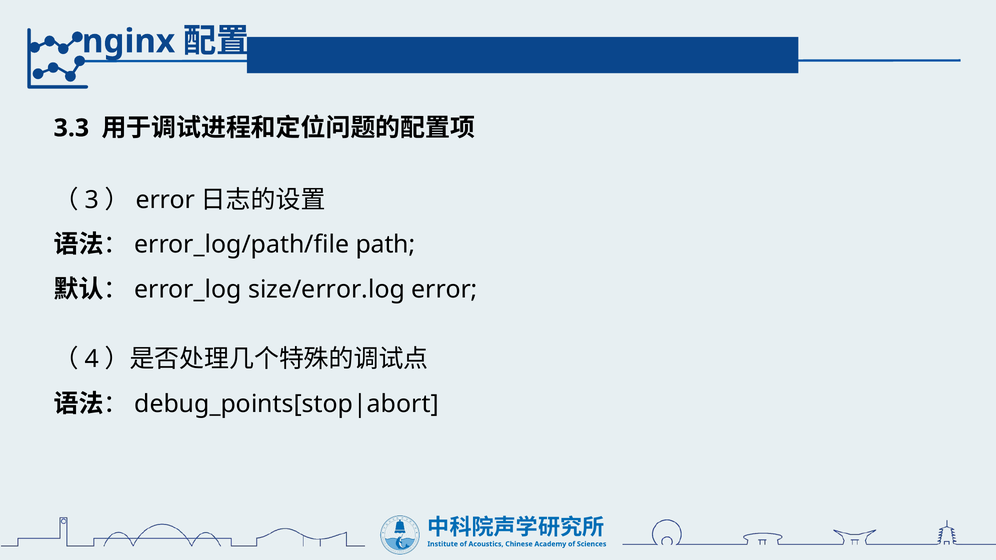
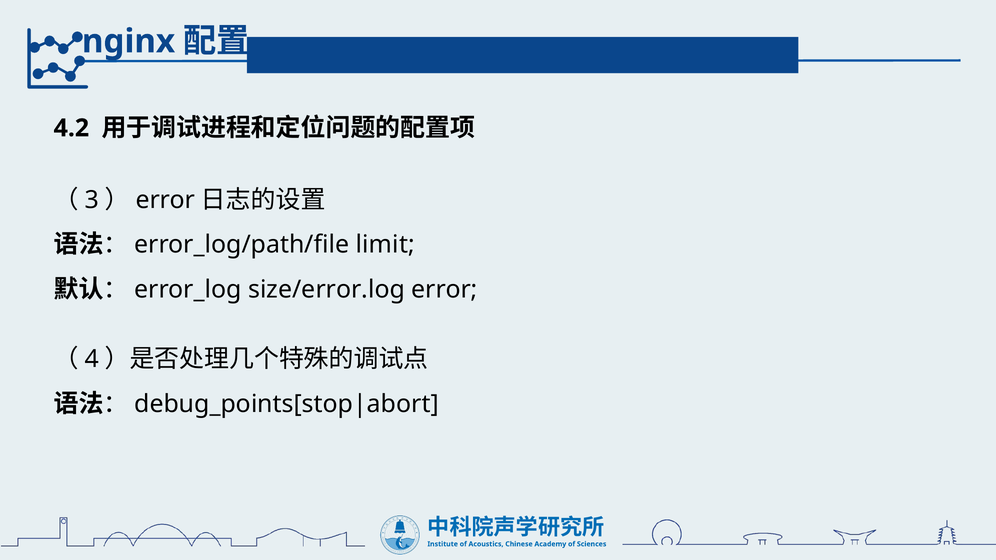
3.3: 3.3 -> 4.2
path: path -> limit
